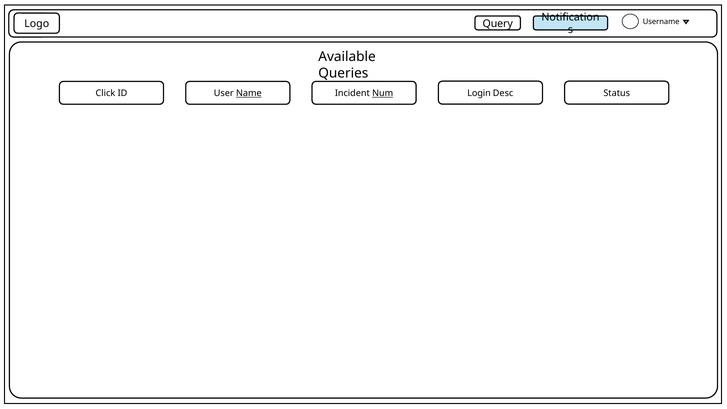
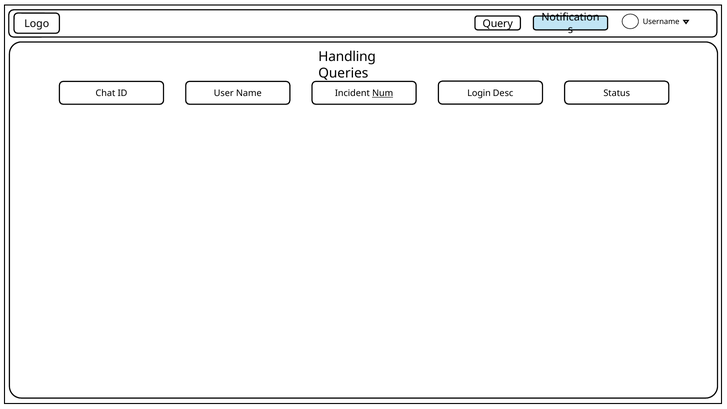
Available: Available -> Handling
Click: Click -> Chat
Name underline: present -> none
